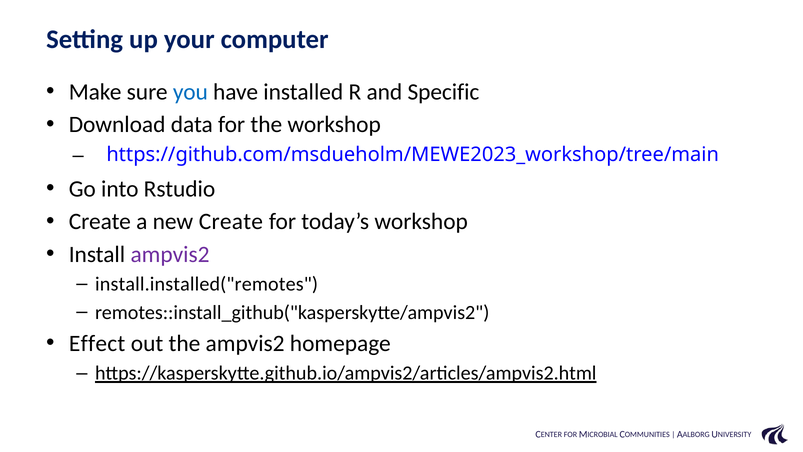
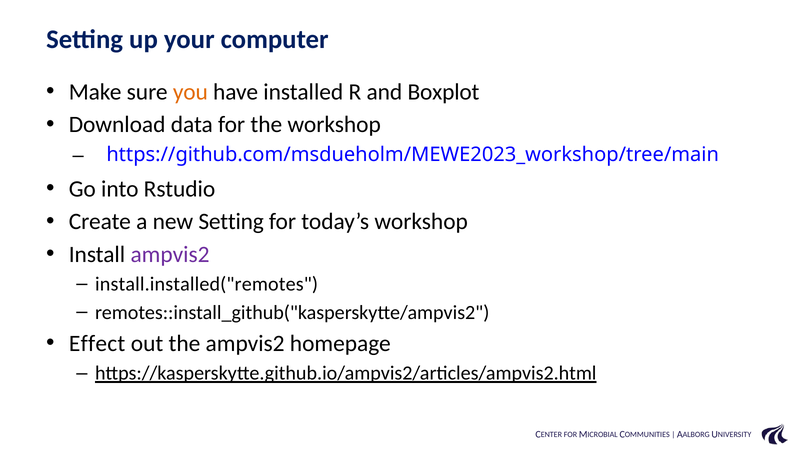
you colour: blue -> orange
Specific: Specific -> Boxplot
new Create: Create -> Setting
